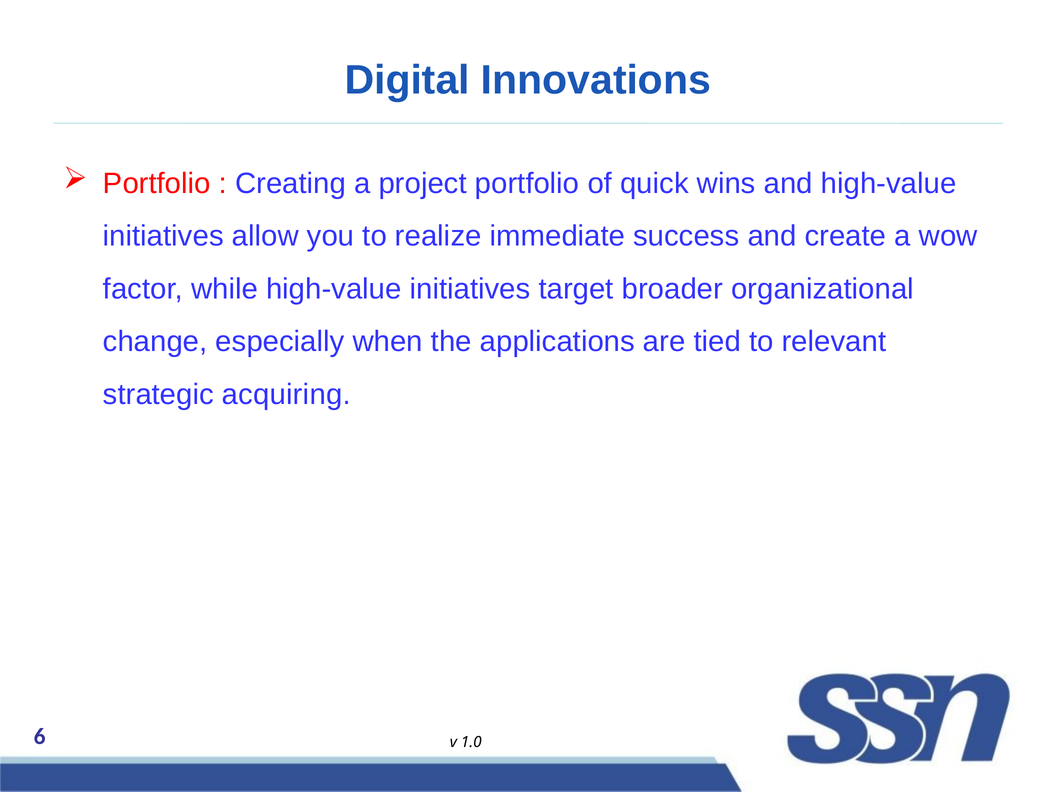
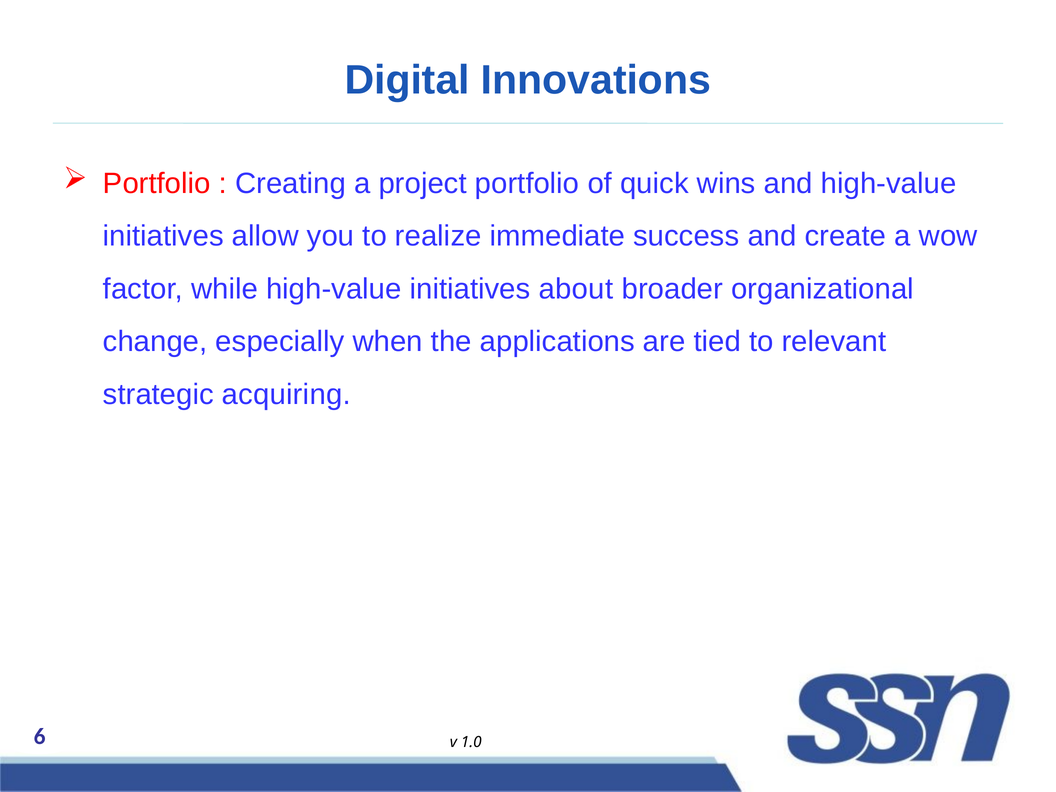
target: target -> about
